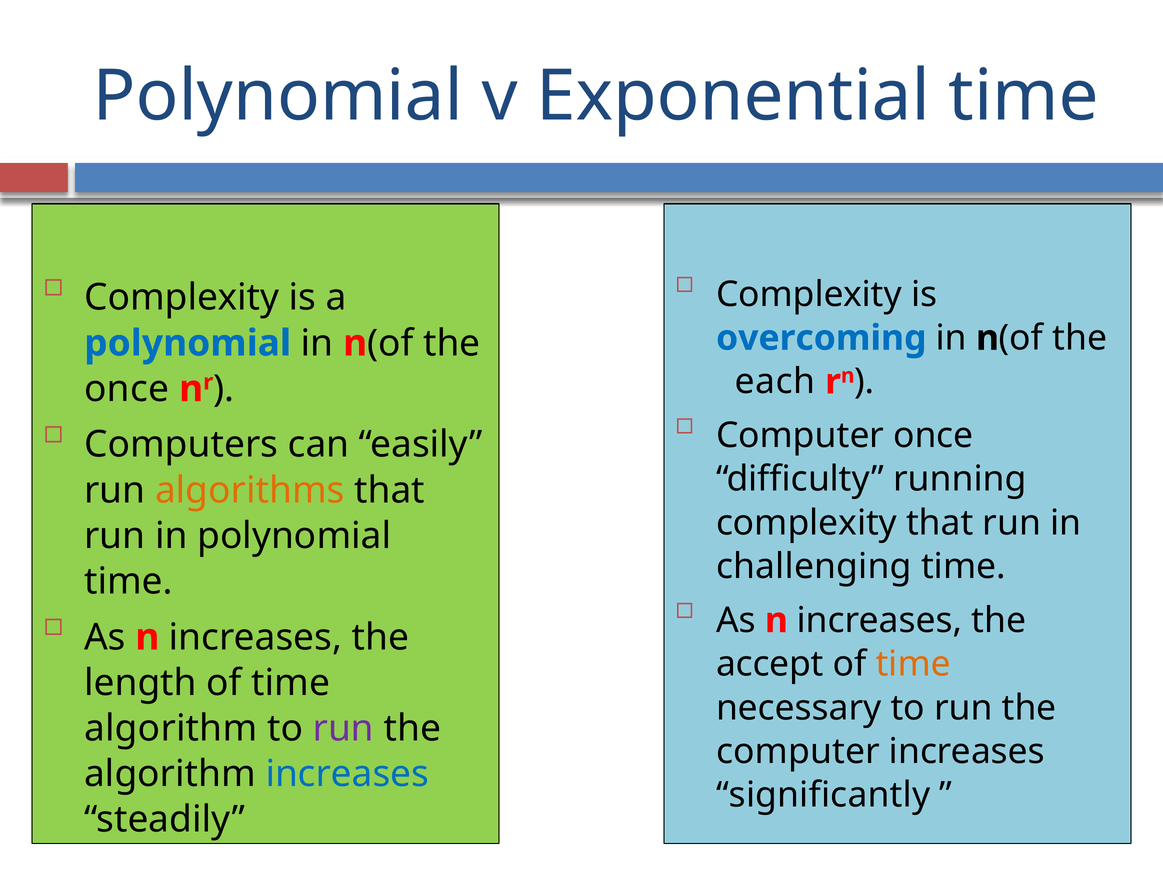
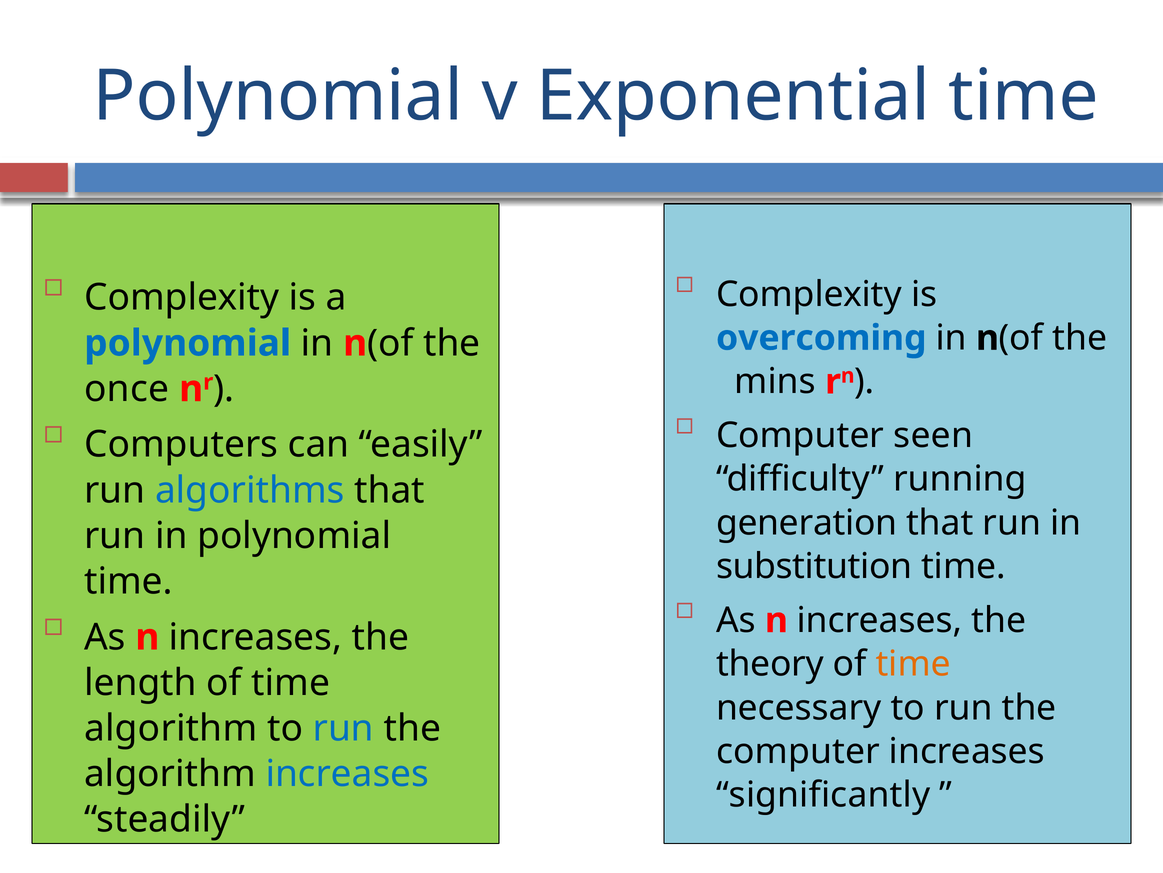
each: each -> mins
Computer once: once -> seen
algorithms colour: orange -> blue
complexity at (806, 522): complexity -> generation
challenging: challenging -> substitution
accept: accept -> theory
run at (343, 728) colour: purple -> blue
